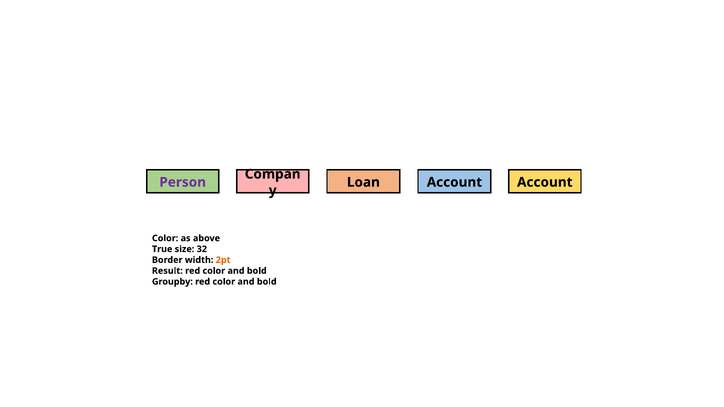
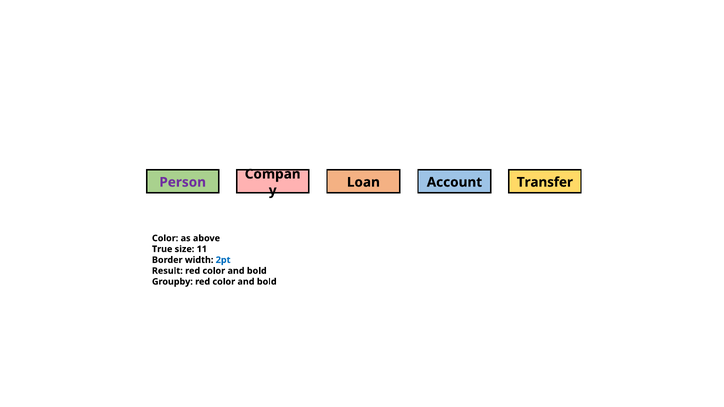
Account Account: Account -> Transfer
32: 32 -> 11
2pt colour: orange -> blue
